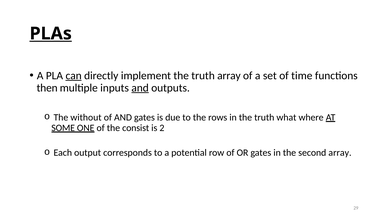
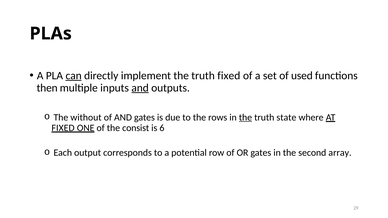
PLAs underline: present -> none
truth array: array -> fixed
time: time -> used
the at (245, 117) underline: none -> present
what: what -> state
SOME at (63, 128): SOME -> FIXED
2: 2 -> 6
